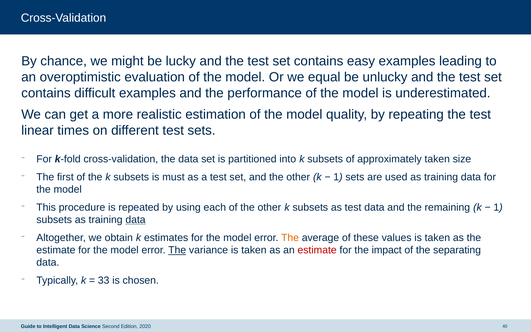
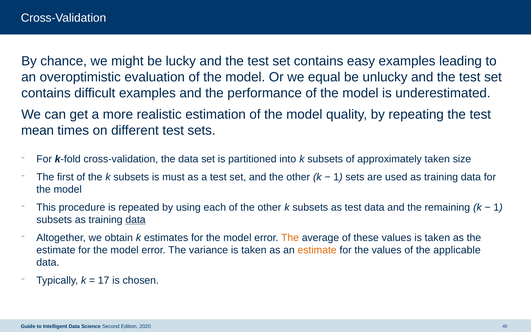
linear: linear -> mean
The at (177, 250) underline: present -> none
estimate at (317, 250) colour: red -> orange
the impact: impact -> values
separating: separating -> applicable
33: 33 -> 17
